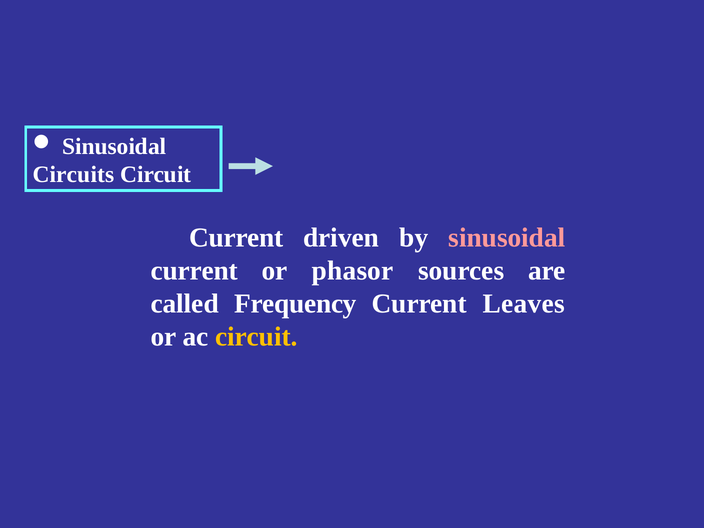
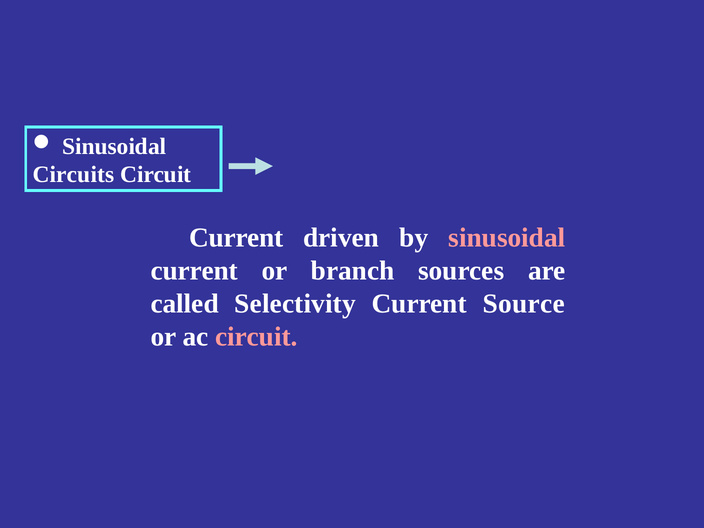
phasor: phasor -> branch
Frequency: Frequency -> Selectivity
Leaves: Leaves -> Source
circuit at (256, 337) colour: yellow -> pink
